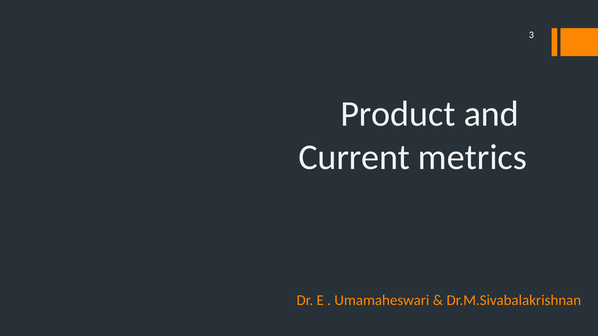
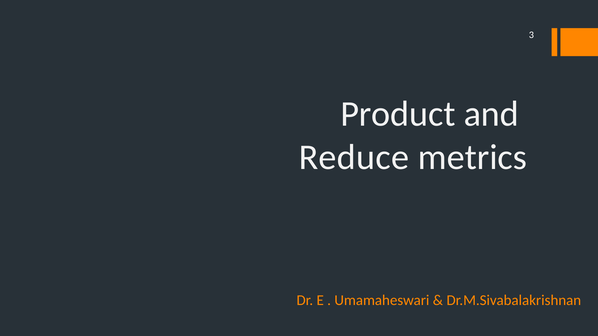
Current: Current -> Reduce
